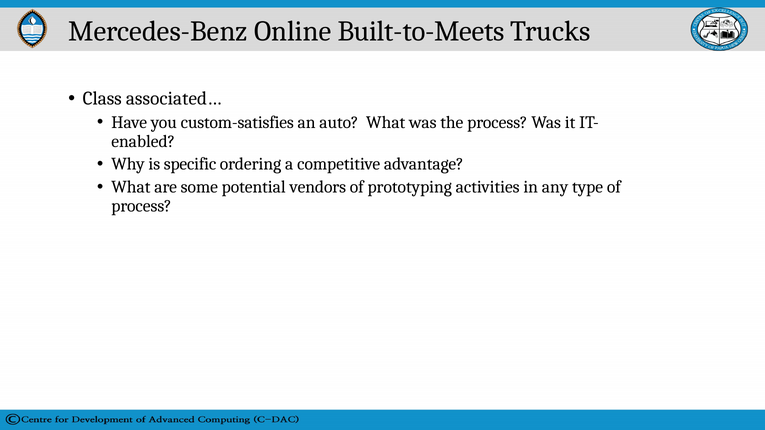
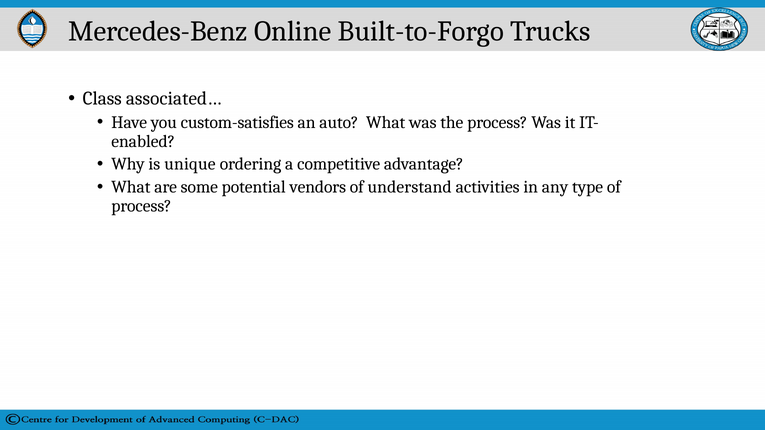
Built-to-Meets: Built-to-Meets -> Built-to-Forgo
specific: specific -> unique
prototyping: prototyping -> understand
